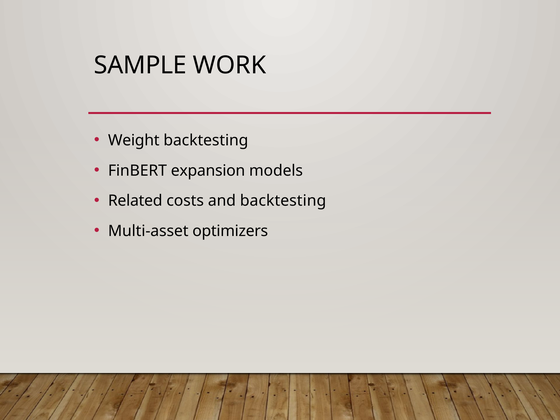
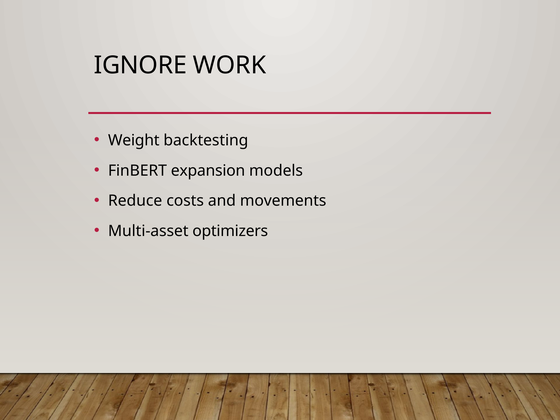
SAMPLE: SAMPLE -> IGNORE
Related: Related -> Reduce
and backtesting: backtesting -> movements
